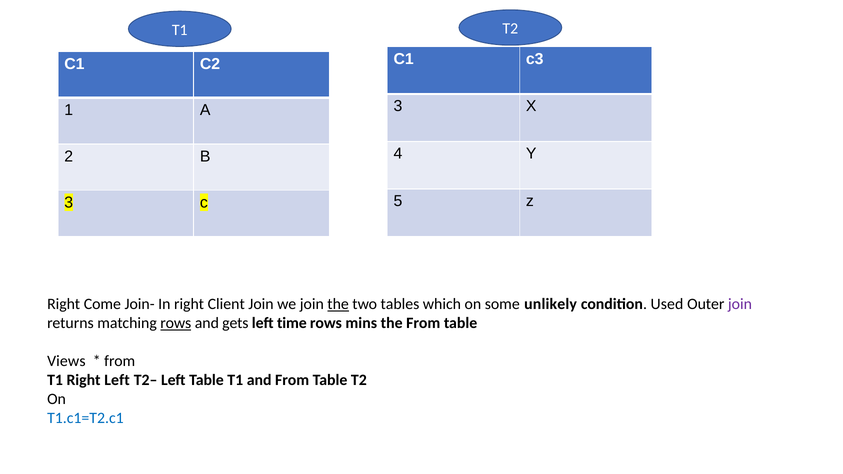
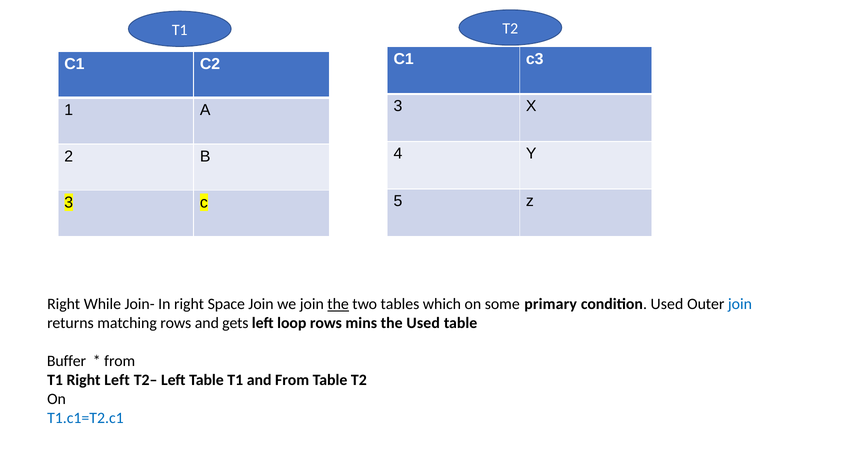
Come: Come -> While
Client: Client -> Space
unlikely: unlikely -> primary
join at (740, 304) colour: purple -> blue
rows at (176, 323) underline: present -> none
time: time -> loop
the From: From -> Used
Views: Views -> Buffer
